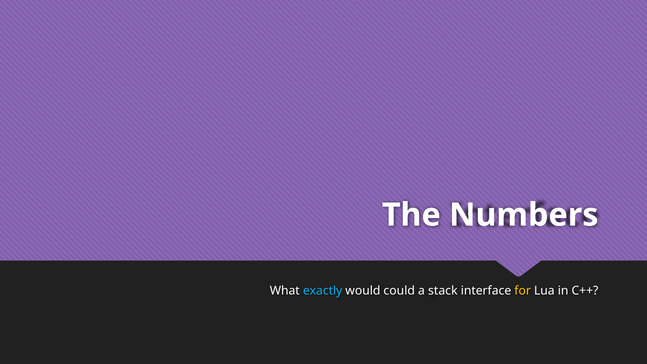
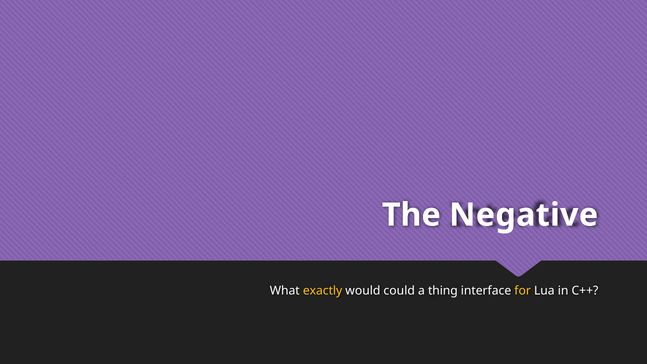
Numbers: Numbers -> Negative
exactly colour: light blue -> yellow
stack: stack -> thing
